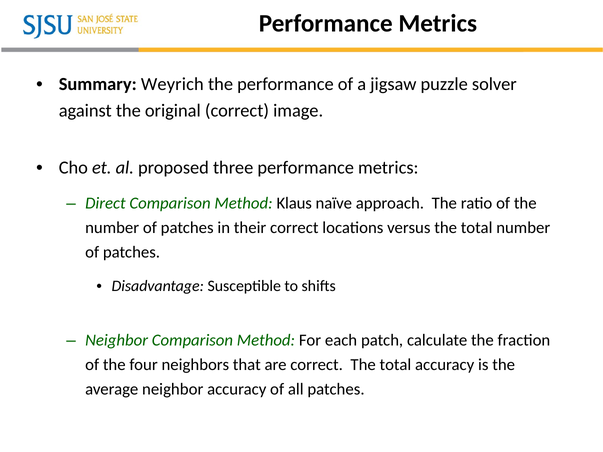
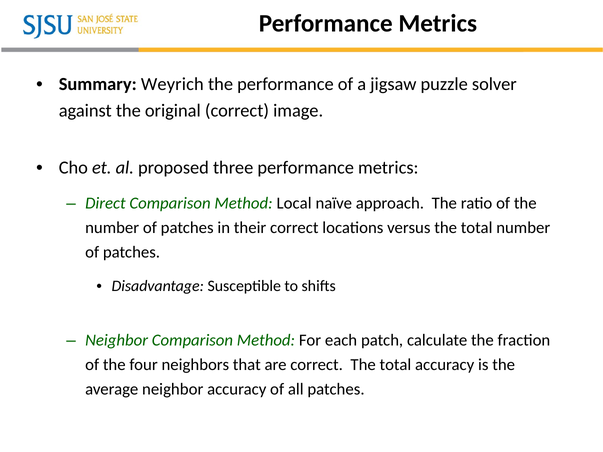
Klaus: Klaus -> Local
